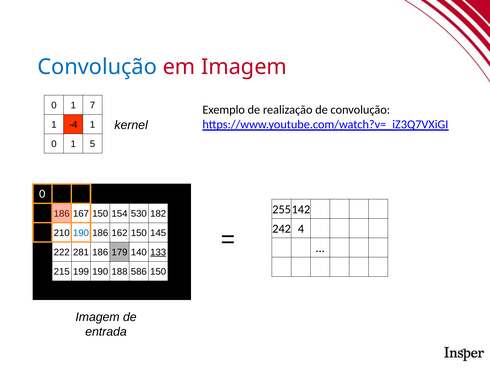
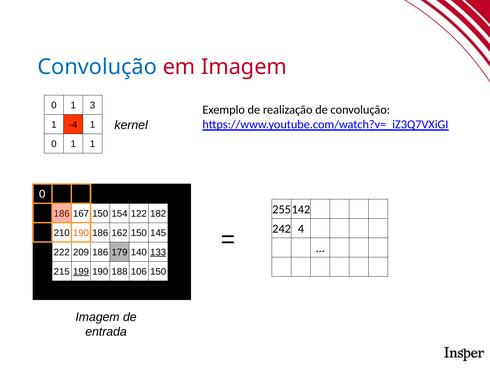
7: 7 -> 3
1 5: 5 -> 1
530: 530 -> 122
190 at (81, 233) colour: blue -> orange
281: 281 -> 209
199 underline: none -> present
586: 586 -> 106
